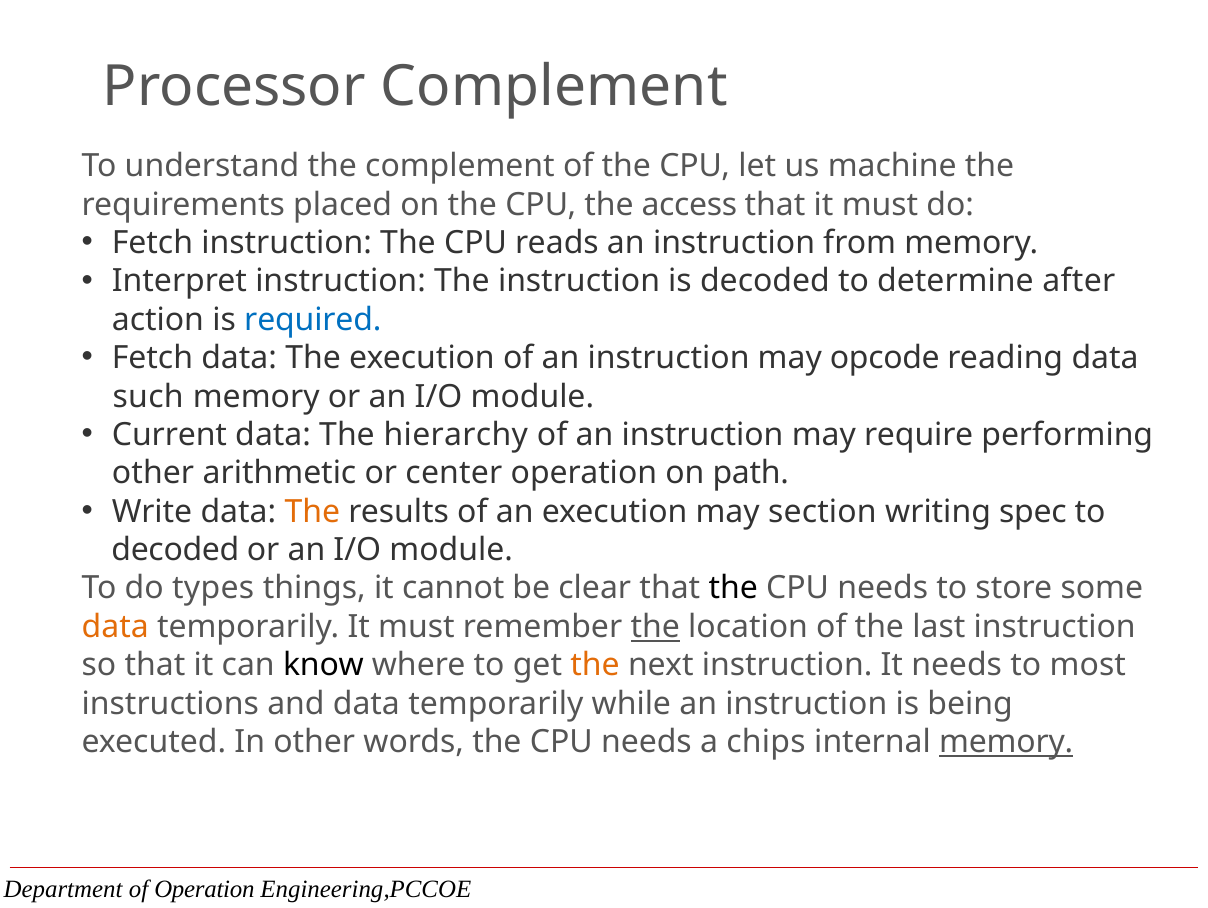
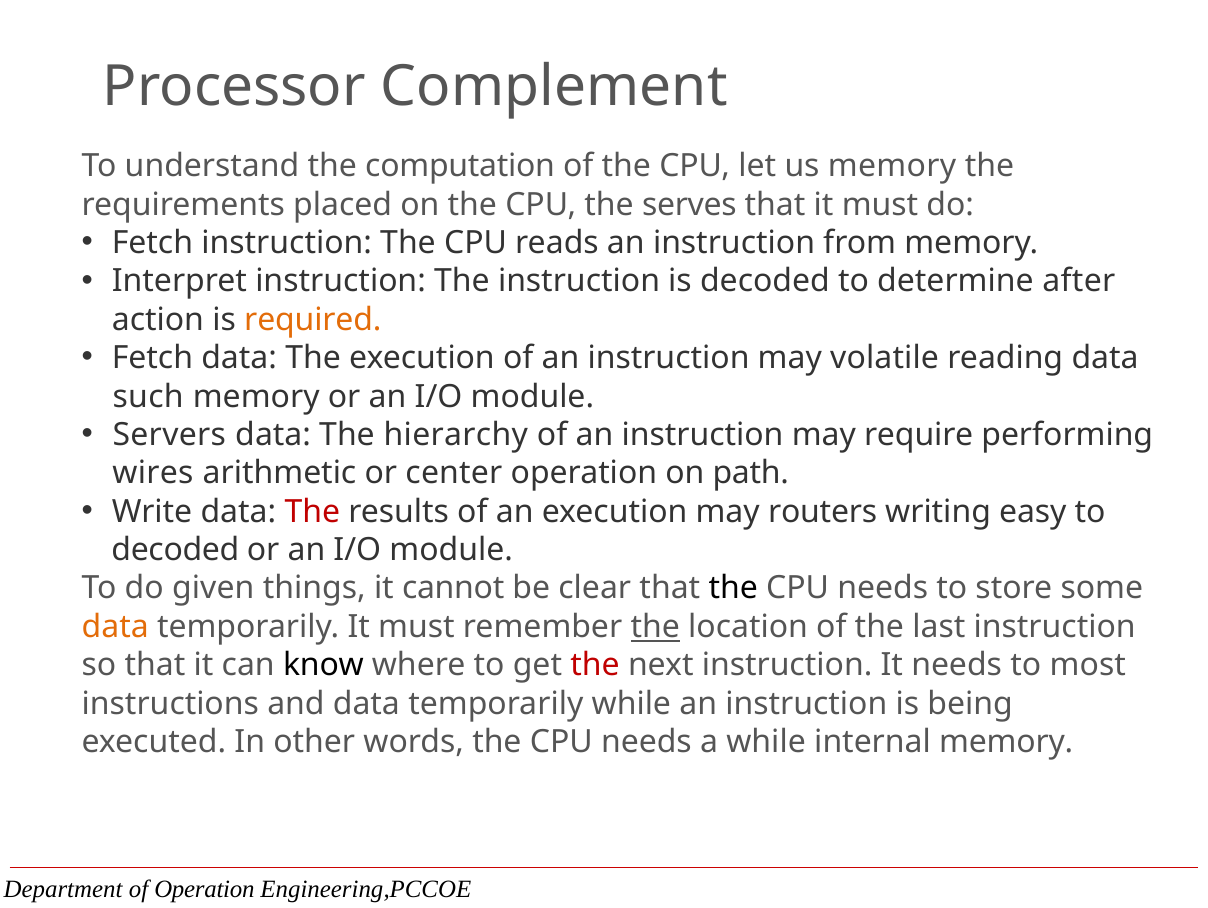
the complement: complement -> computation
us machine: machine -> memory
access: access -> serves
required colour: blue -> orange
opcode: opcode -> volatile
Current: Current -> Servers
other at (153, 473): other -> wires
The at (312, 512) colour: orange -> red
section: section -> routers
spec: spec -> easy
types: types -> given
the at (595, 665) colour: orange -> red
a chips: chips -> while
memory at (1006, 742) underline: present -> none
